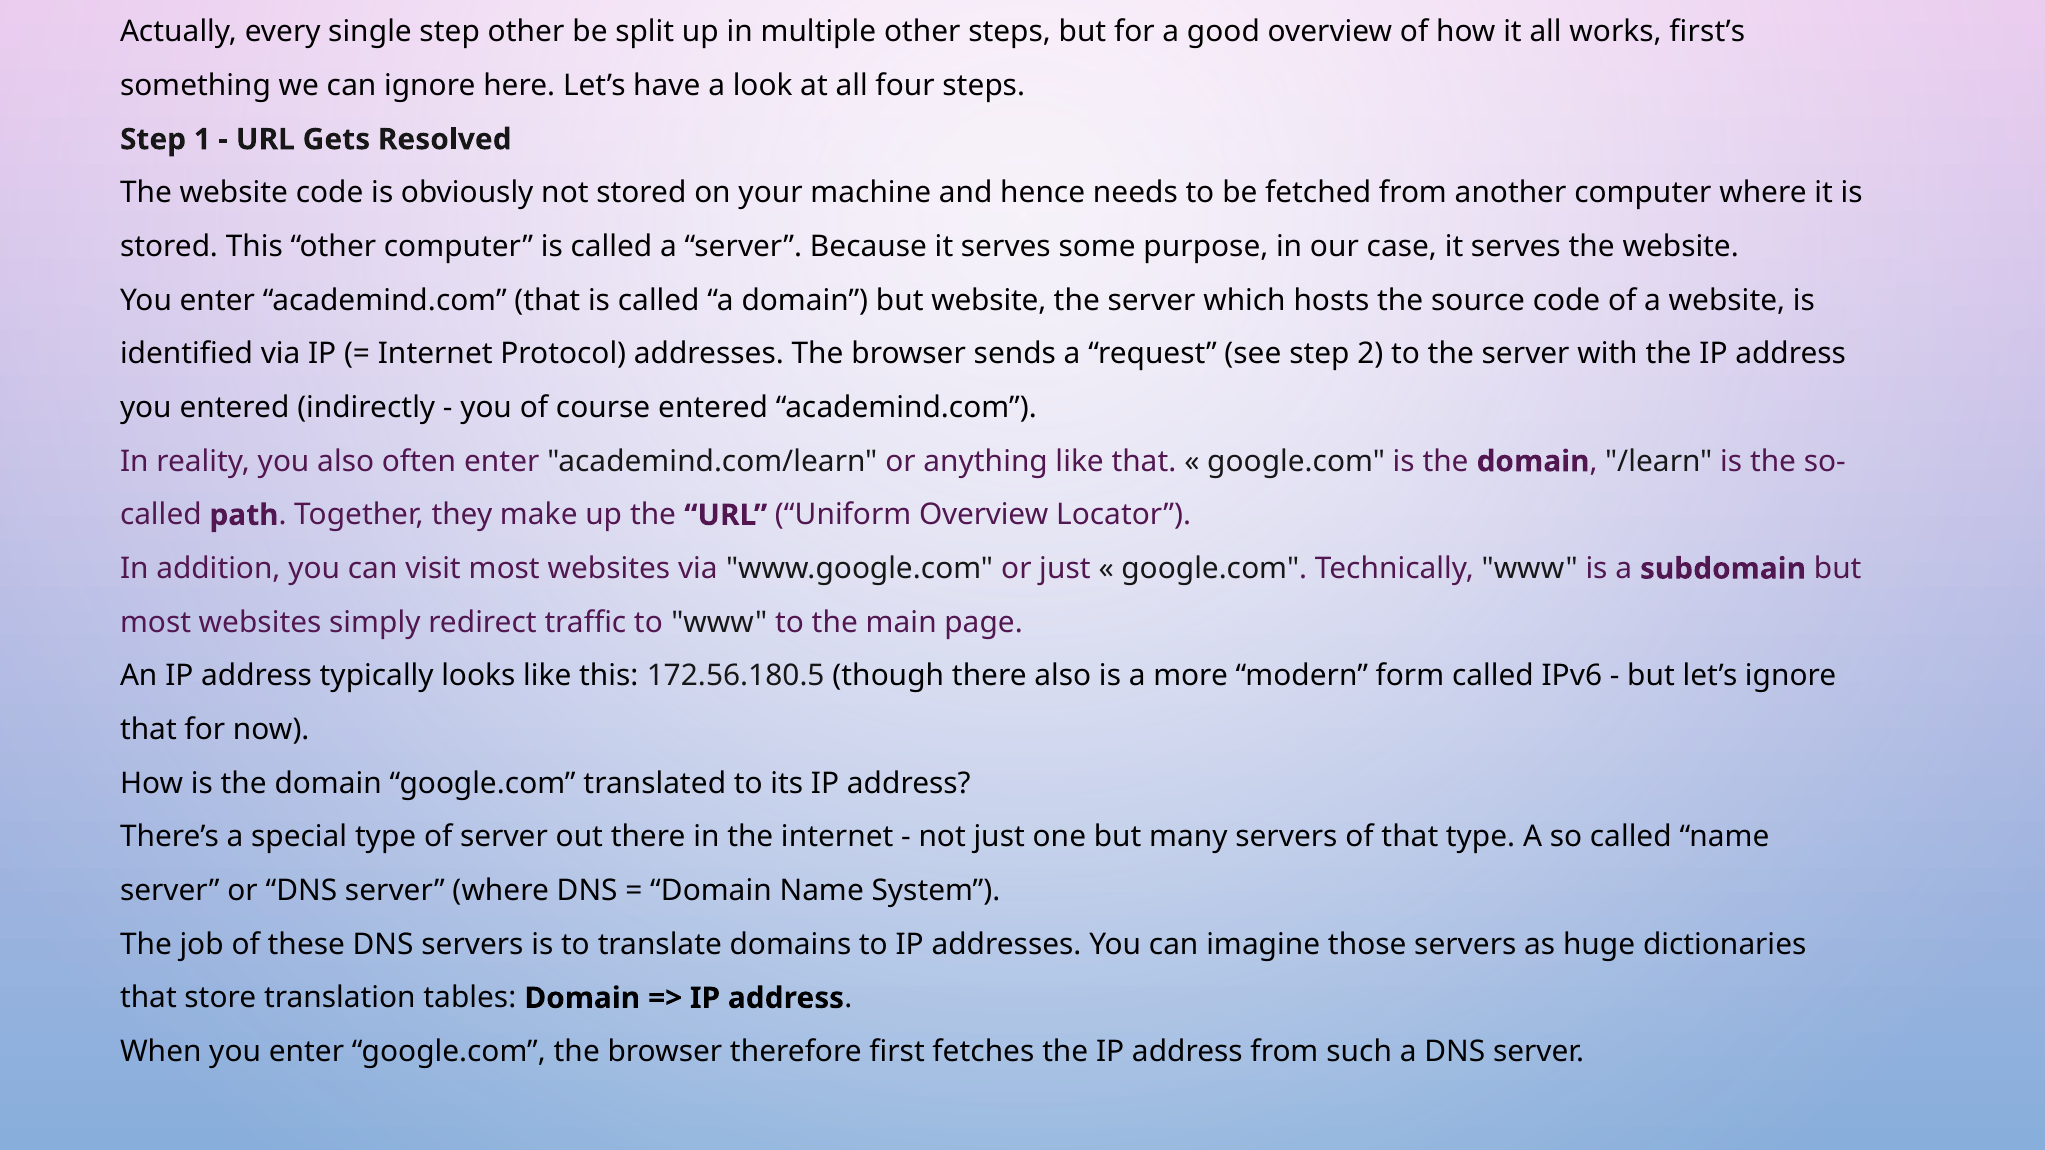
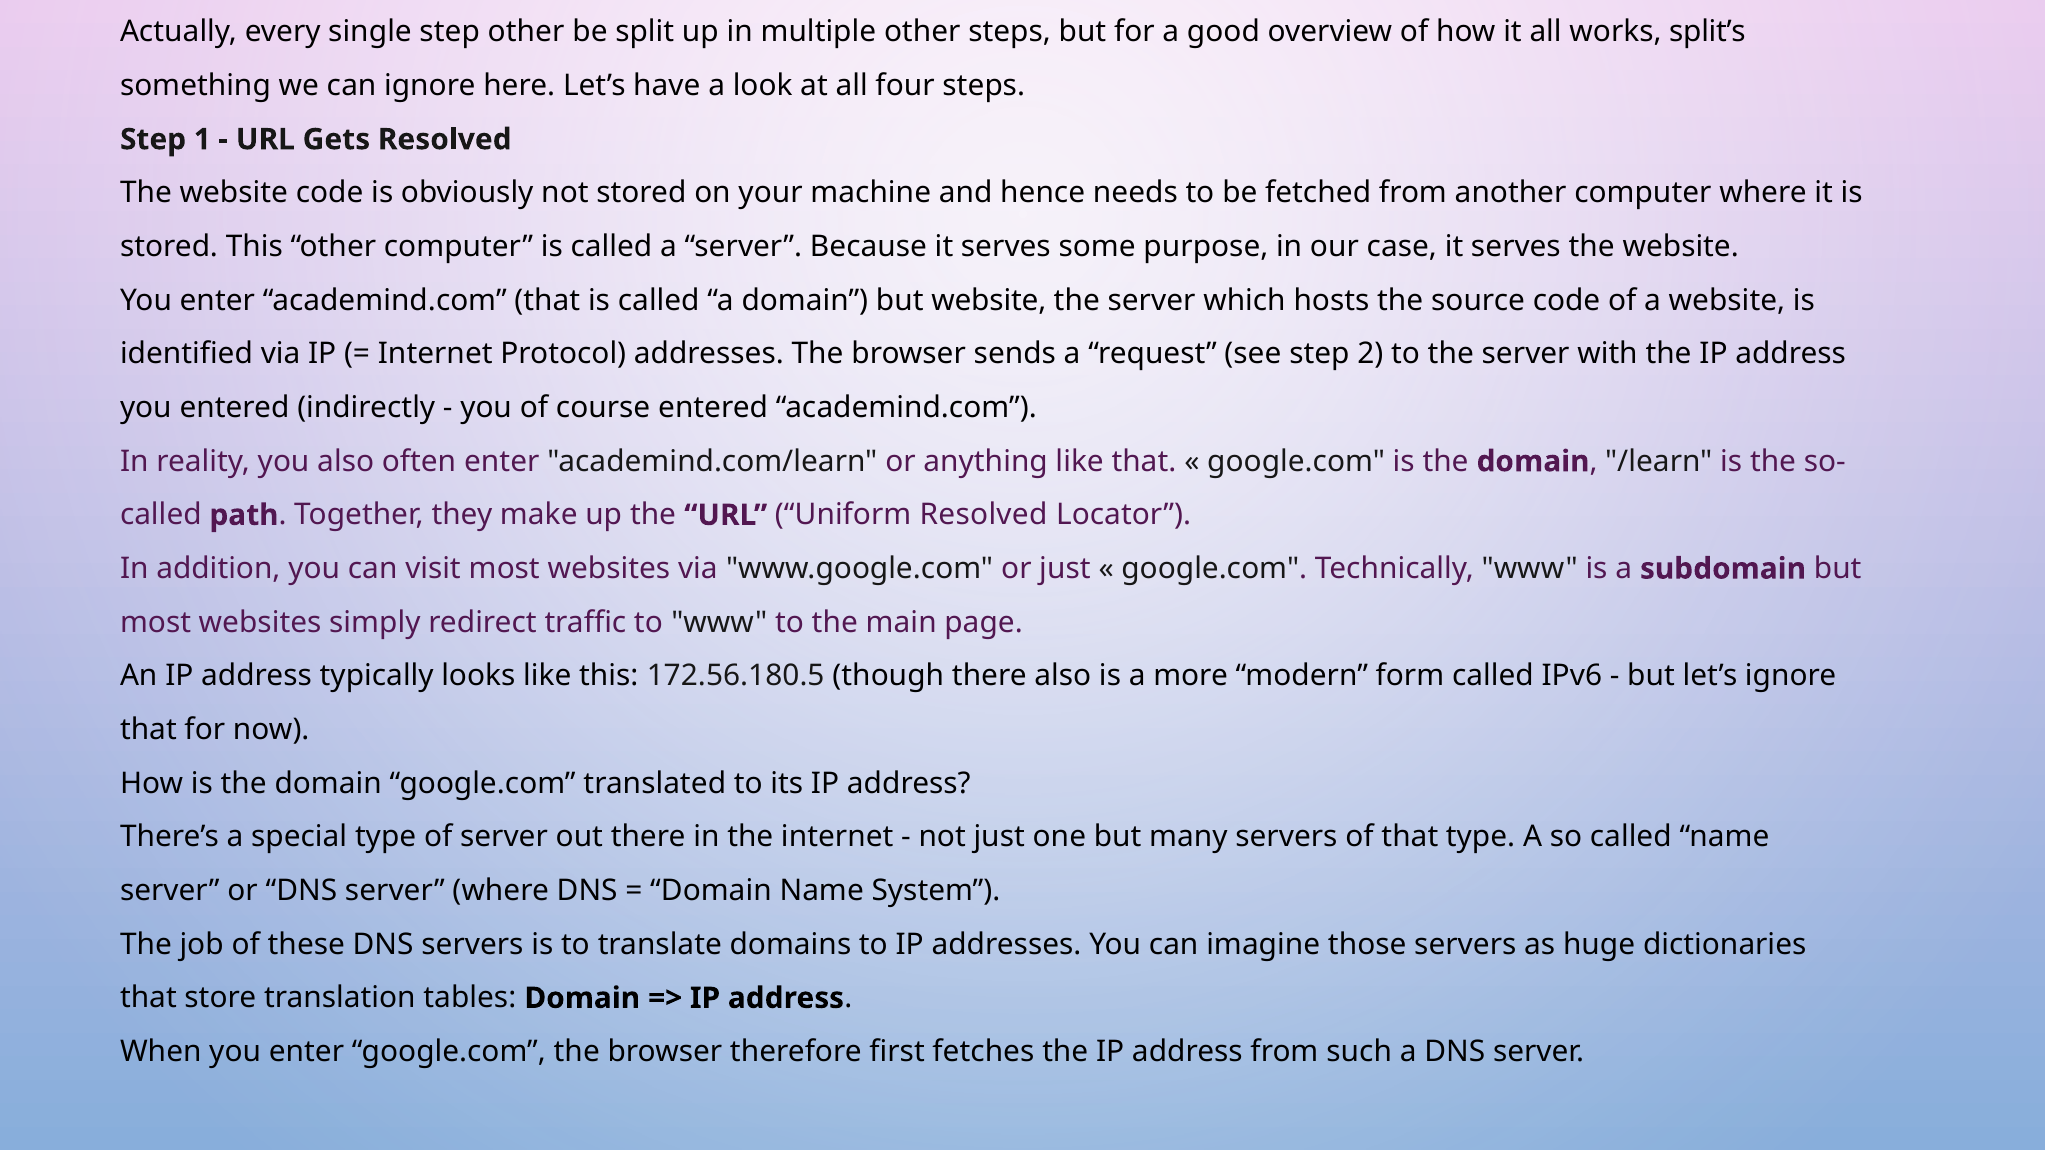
first’s: first’s -> split’s
Uniform Overview: Overview -> Resolved
